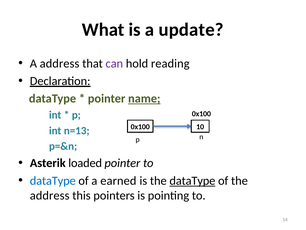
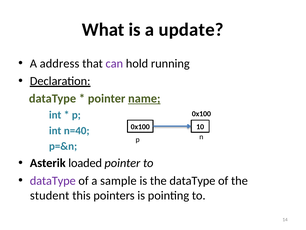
reading: reading -> running
n=13: n=13 -> n=40
dataType at (53, 180) colour: blue -> purple
earned: earned -> sample
dataType at (192, 180) underline: present -> none
address at (50, 195): address -> student
